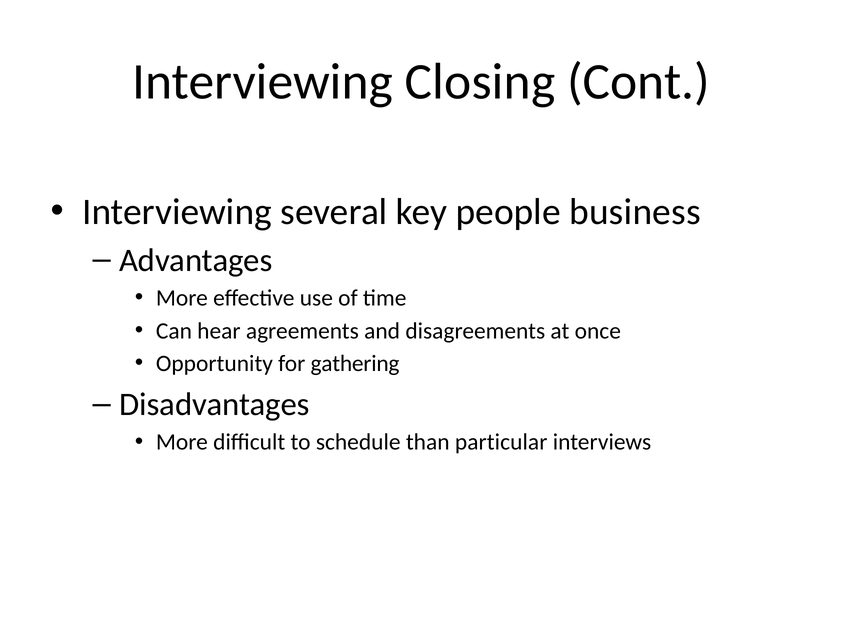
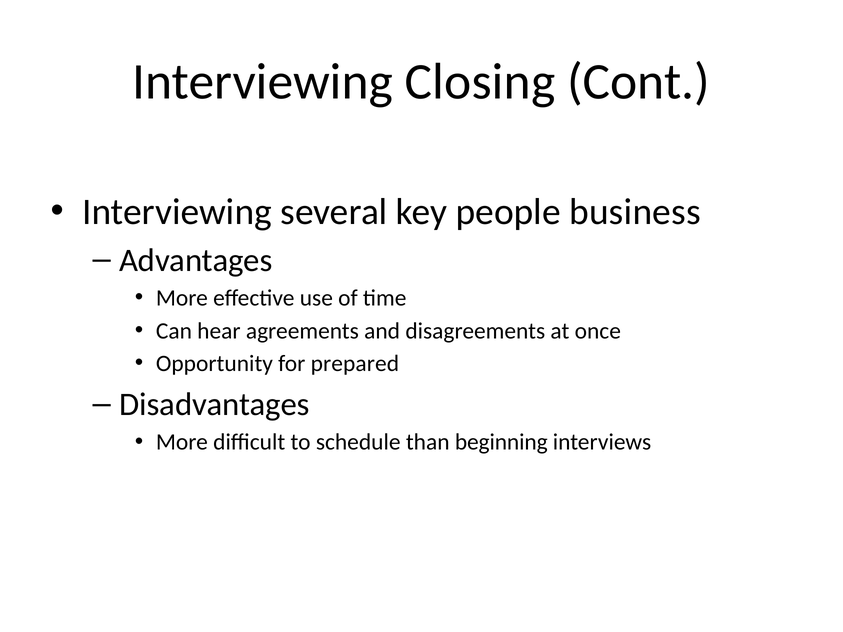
gathering: gathering -> prepared
particular: particular -> beginning
